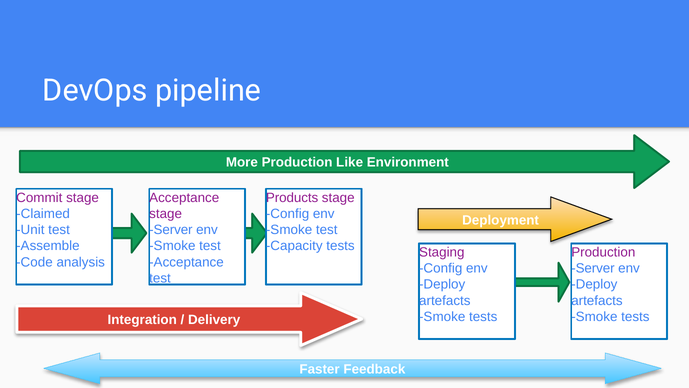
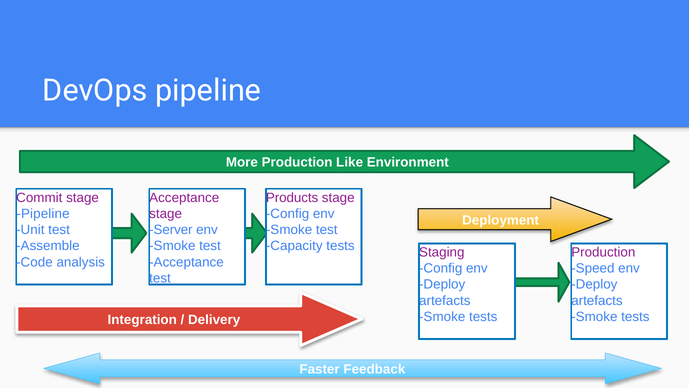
Claimed at (43, 214): Claimed -> Pipeline
Server at (593, 268): Server -> Speed
